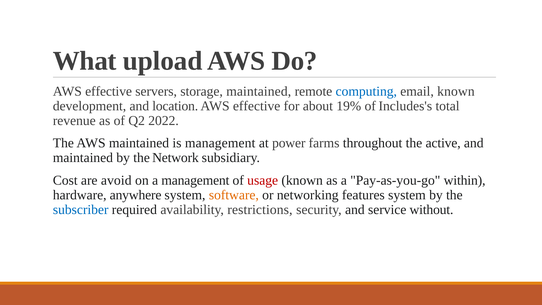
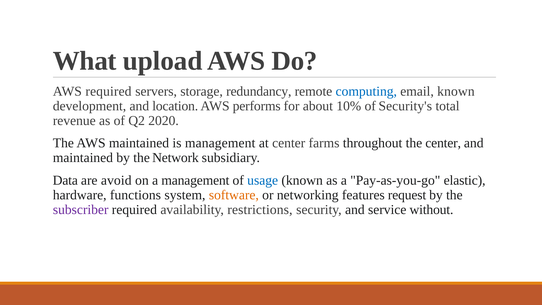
effective at (109, 91): effective -> required
storage maintained: maintained -> redundancy
effective at (257, 106): effective -> performs
19%: 19% -> 10%
Includes's: Includes's -> Security's
2022: 2022 -> 2020
at power: power -> center
the active: active -> center
Cost: Cost -> Data
usage colour: red -> blue
within: within -> elastic
anywhere: anywhere -> functions
features system: system -> request
subscriber colour: blue -> purple
